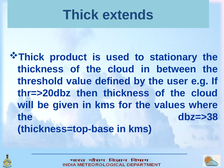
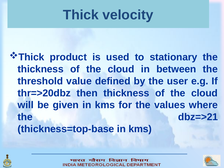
extends: extends -> velocity
dbz=>38: dbz=>38 -> dbz=>21
